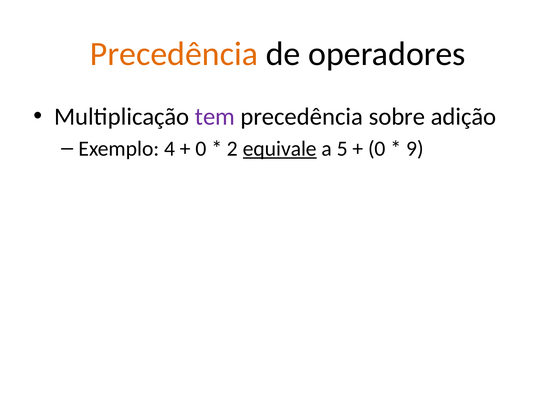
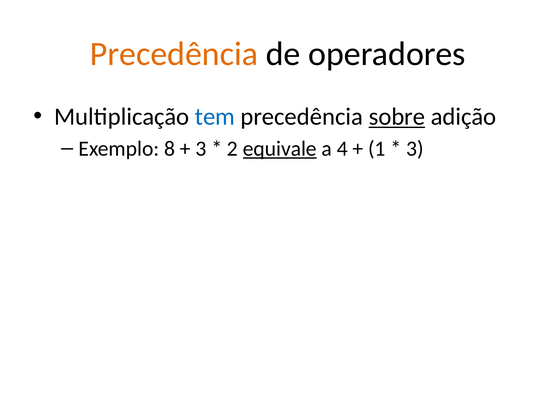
tem colour: purple -> blue
sobre underline: none -> present
4: 4 -> 8
0 at (201, 149): 0 -> 3
5: 5 -> 4
0 at (377, 149): 0 -> 1
9 at (415, 149): 9 -> 3
